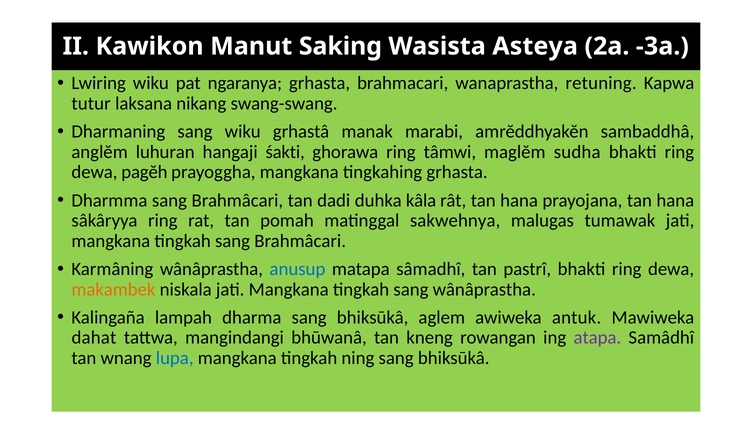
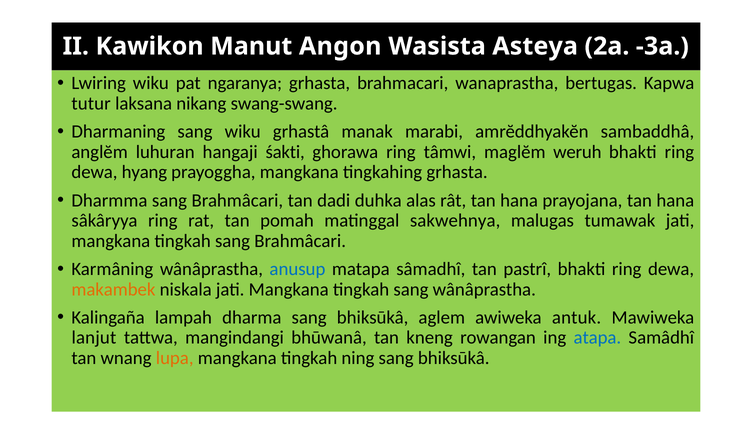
Saking: Saking -> Angon
retuning: retuning -> bertugas
sudha: sudha -> weruh
pagĕh: pagĕh -> hyang
kâla: kâla -> alas
dahat: dahat -> lanjut
atapa colour: purple -> blue
lupa colour: blue -> orange
